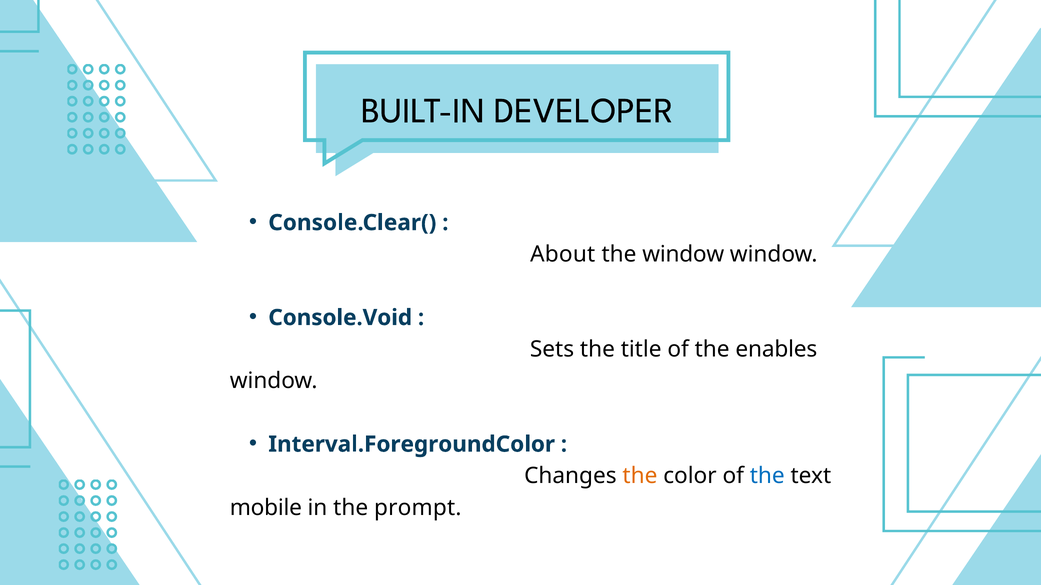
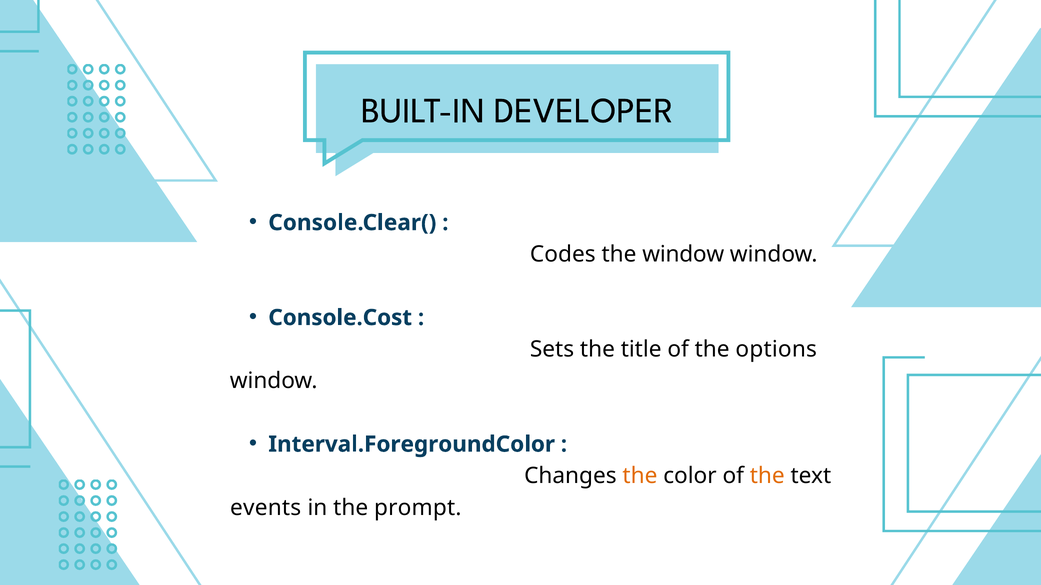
About: About -> Codes
Console.Void: Console.Void -> Console.Cost
enables: enables -> options
the at (767, 476) colour: blue -> orange
mobile: mobile -> events
